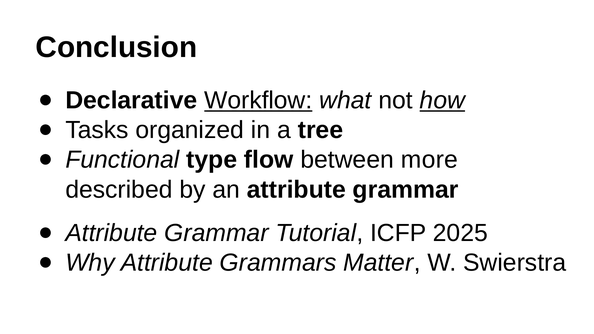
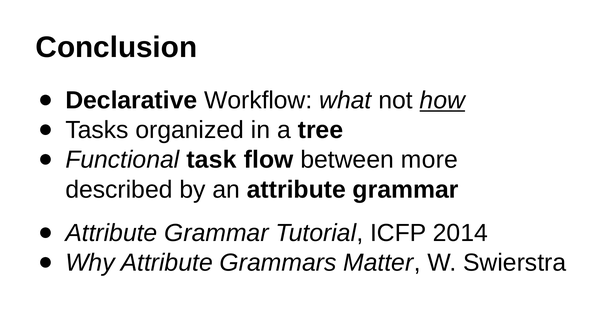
Workflow underline: present -> none
type: type -> task
2025: 2025 -> 2014
